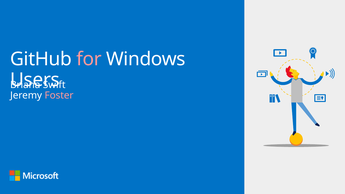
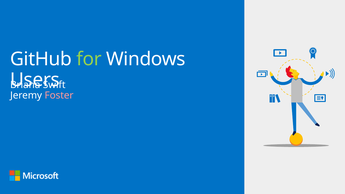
for colour: pink -> light green
